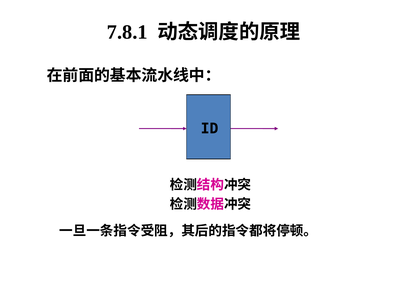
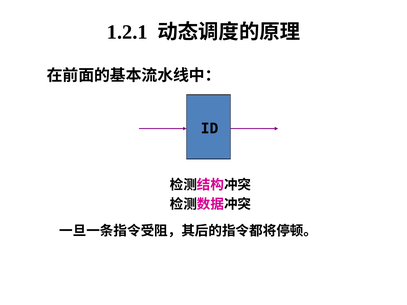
7.8.1: 7.8.1 -> 1.2.1
